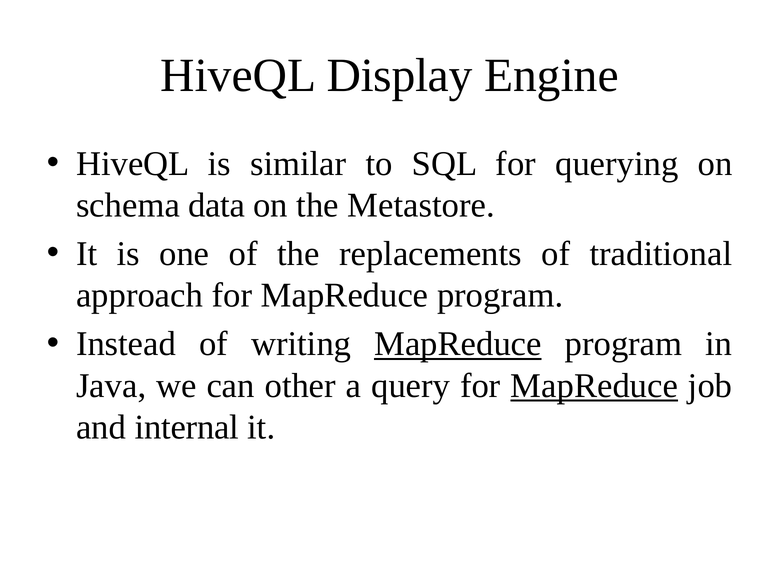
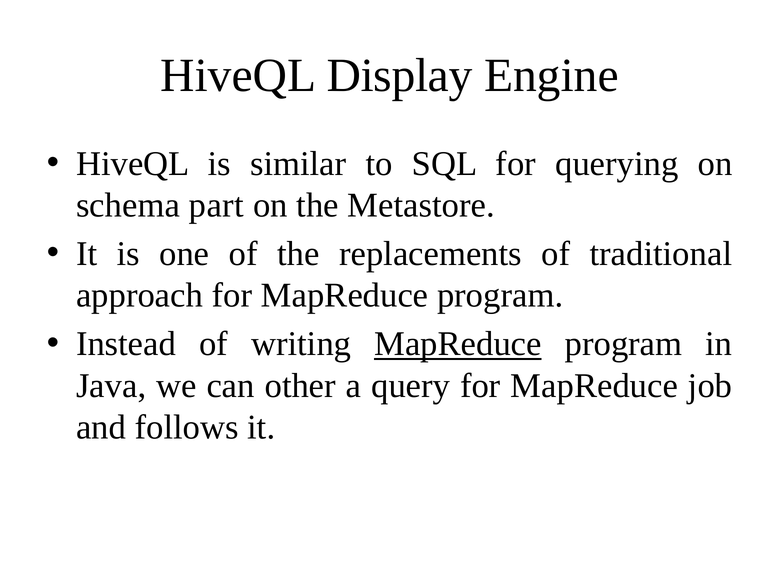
data: data -> part
MapReduce at (594, 386) underline: present -> none
internal: internal -> follows
